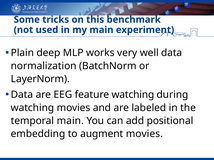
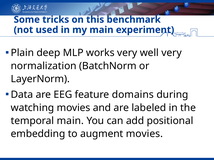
well data: data -> very
feature watching: watching -> domains
